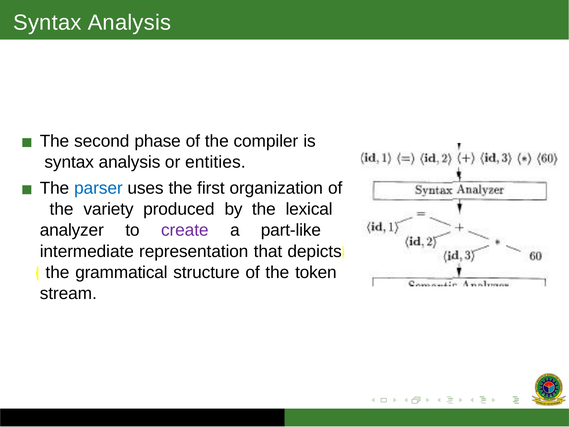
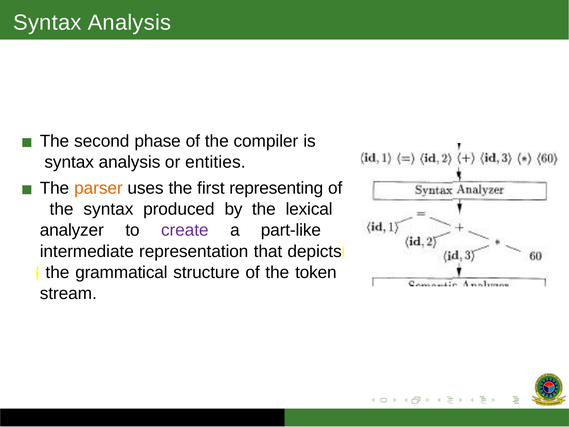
parser colour: blue -> orange
organization: organization -> representing
the variety: variety -> syntax
